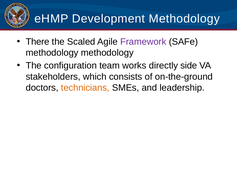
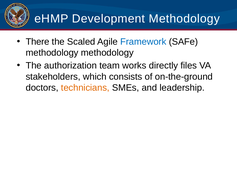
Framework colour: purple -> blue
configuration: configuration -> authorization
side: side -> files
